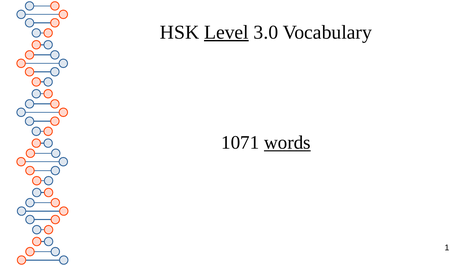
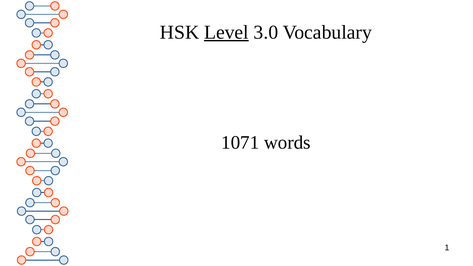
words underline: present -> none
